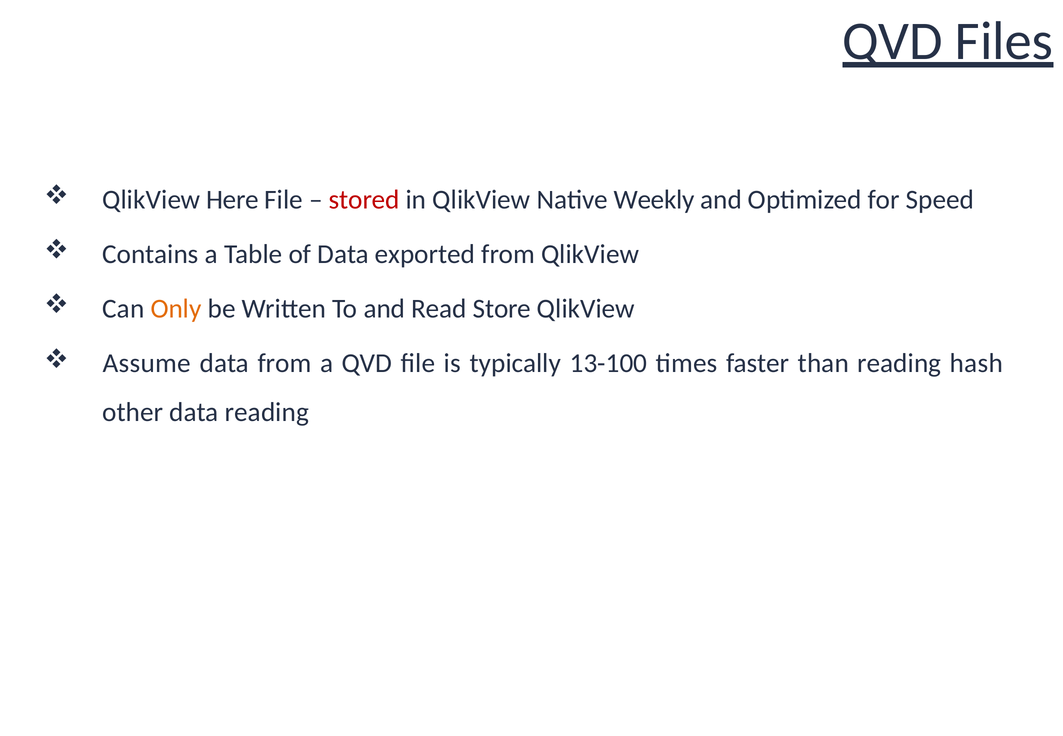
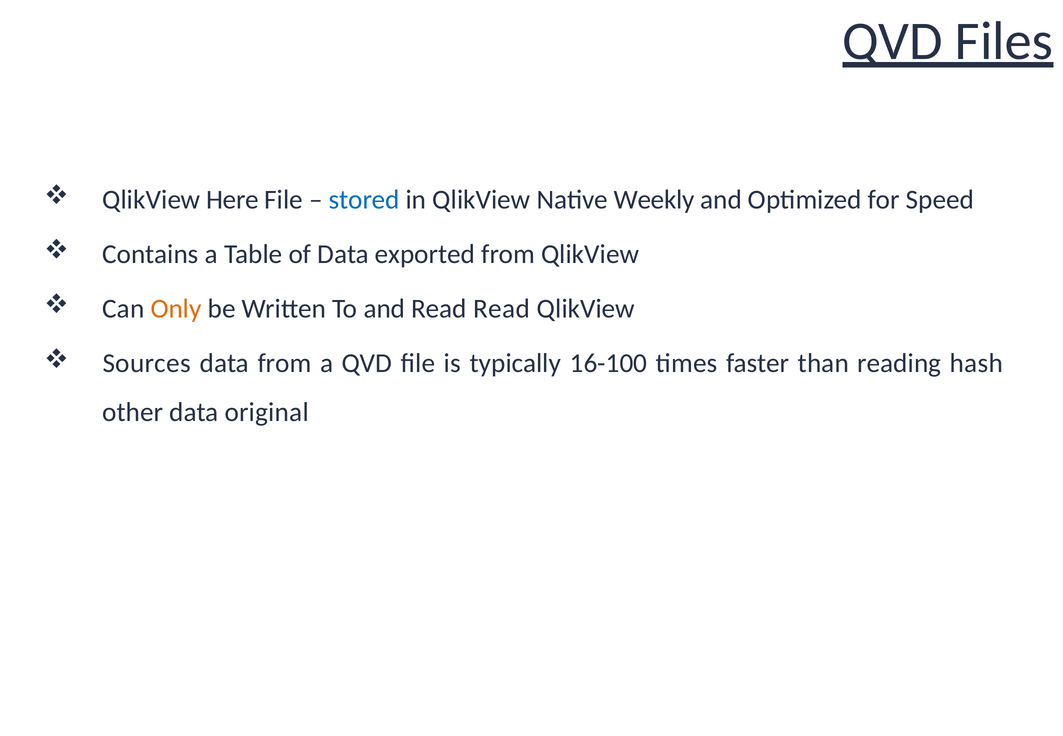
stored colour: red -> blue
Read Store: Store -> Read
Assume: Assume -> Sources
13-100: 13-100 -> 16-100
data reading: reading -> original
